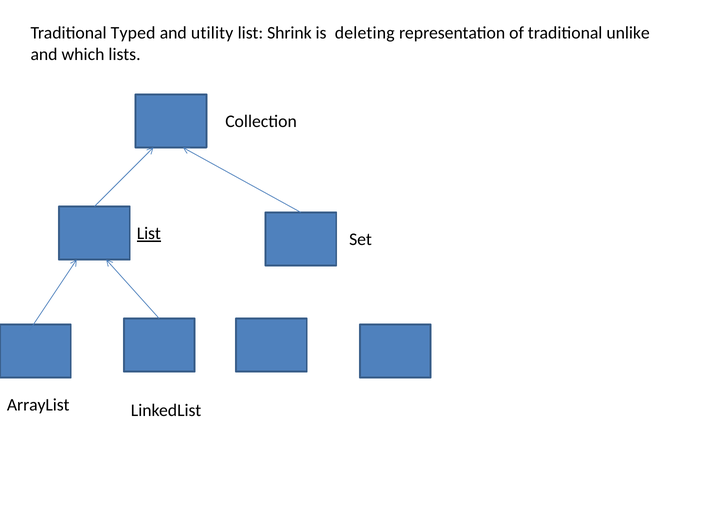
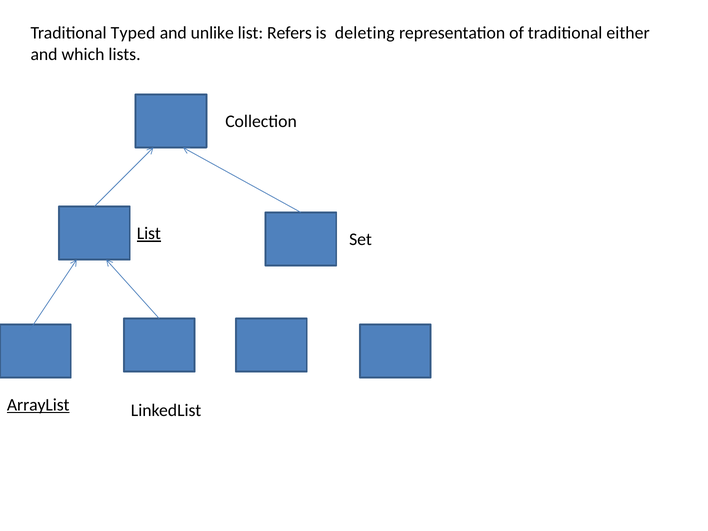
utility: utility -> unlike
Shrink: Shrink -> Refers
unlike: unlike -> either
ArrayList underline: none -> present
